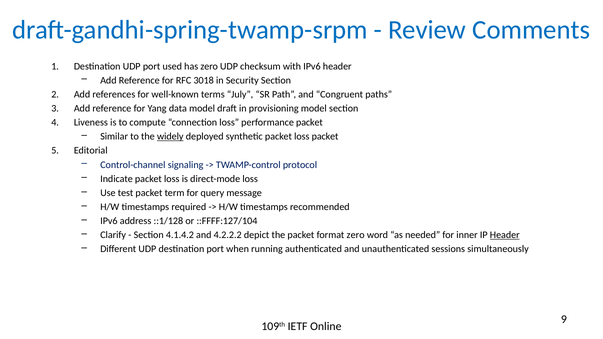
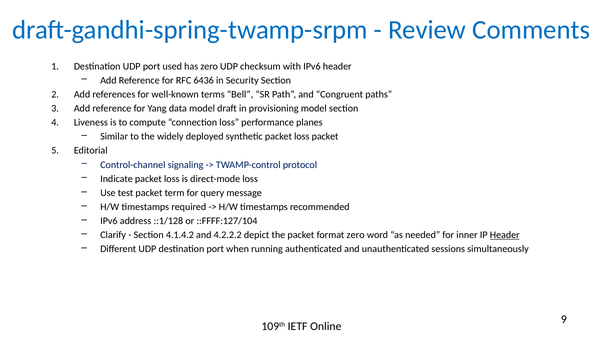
3018: 3018 -> 6436
July: July -> Bell
performance packet: packet -> planes
widely underline: present -> none
